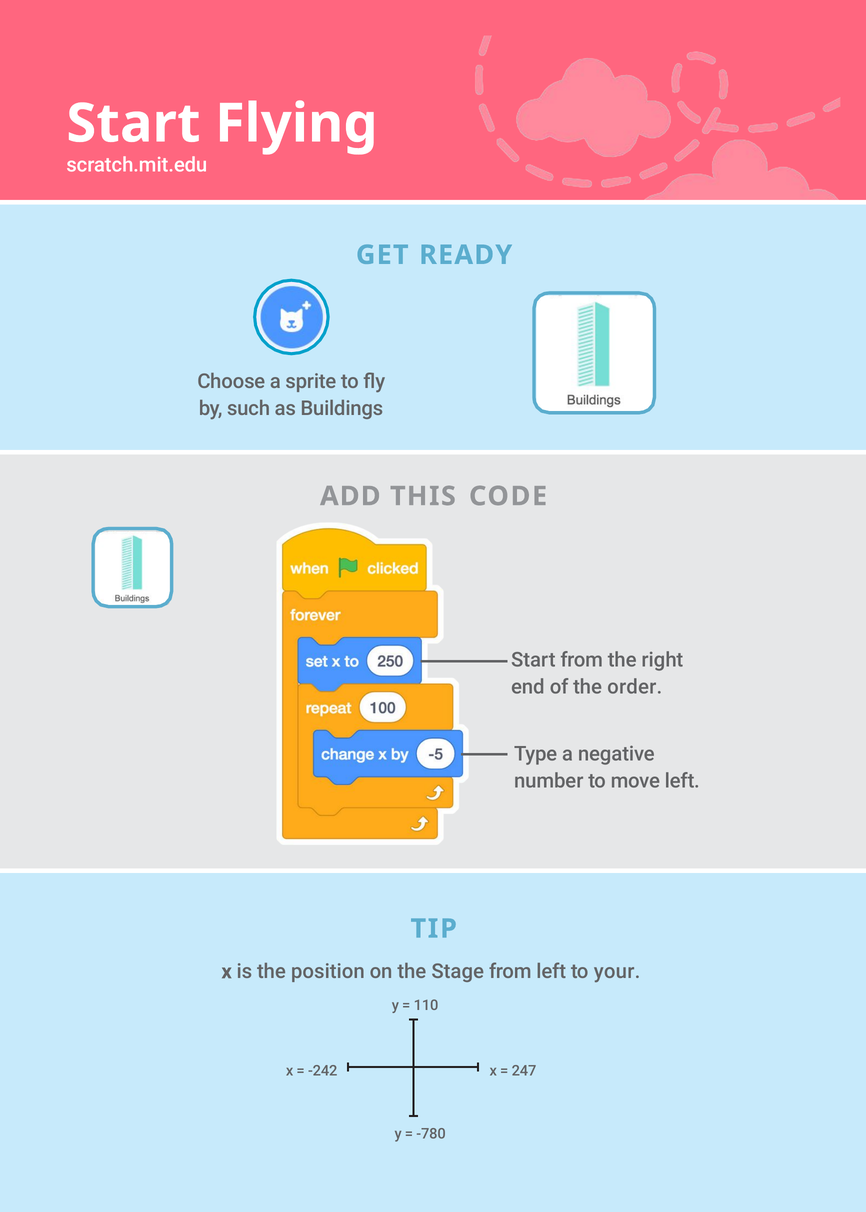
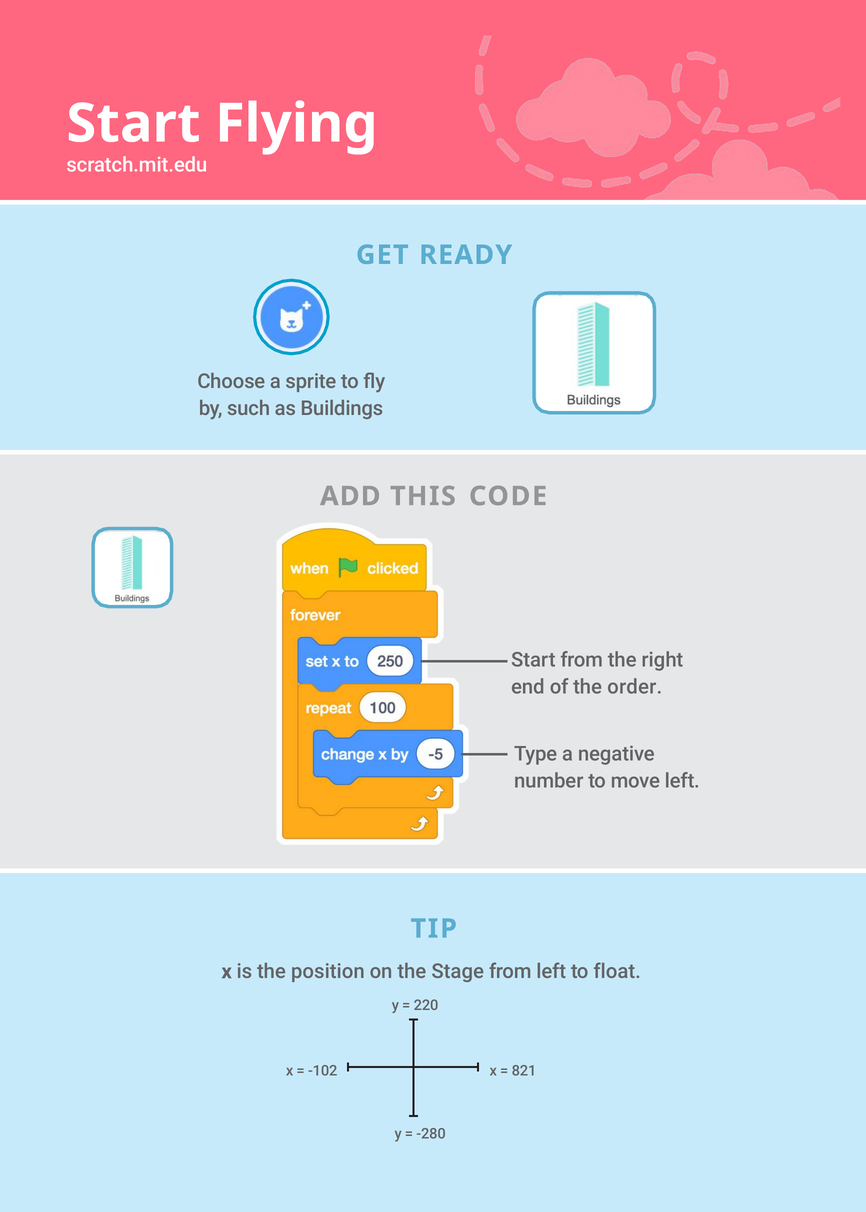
your: your -> float
110: 110 -> 220
-242: -242 -> -102
247: 247 -> 821
-780: -780 -> -280
